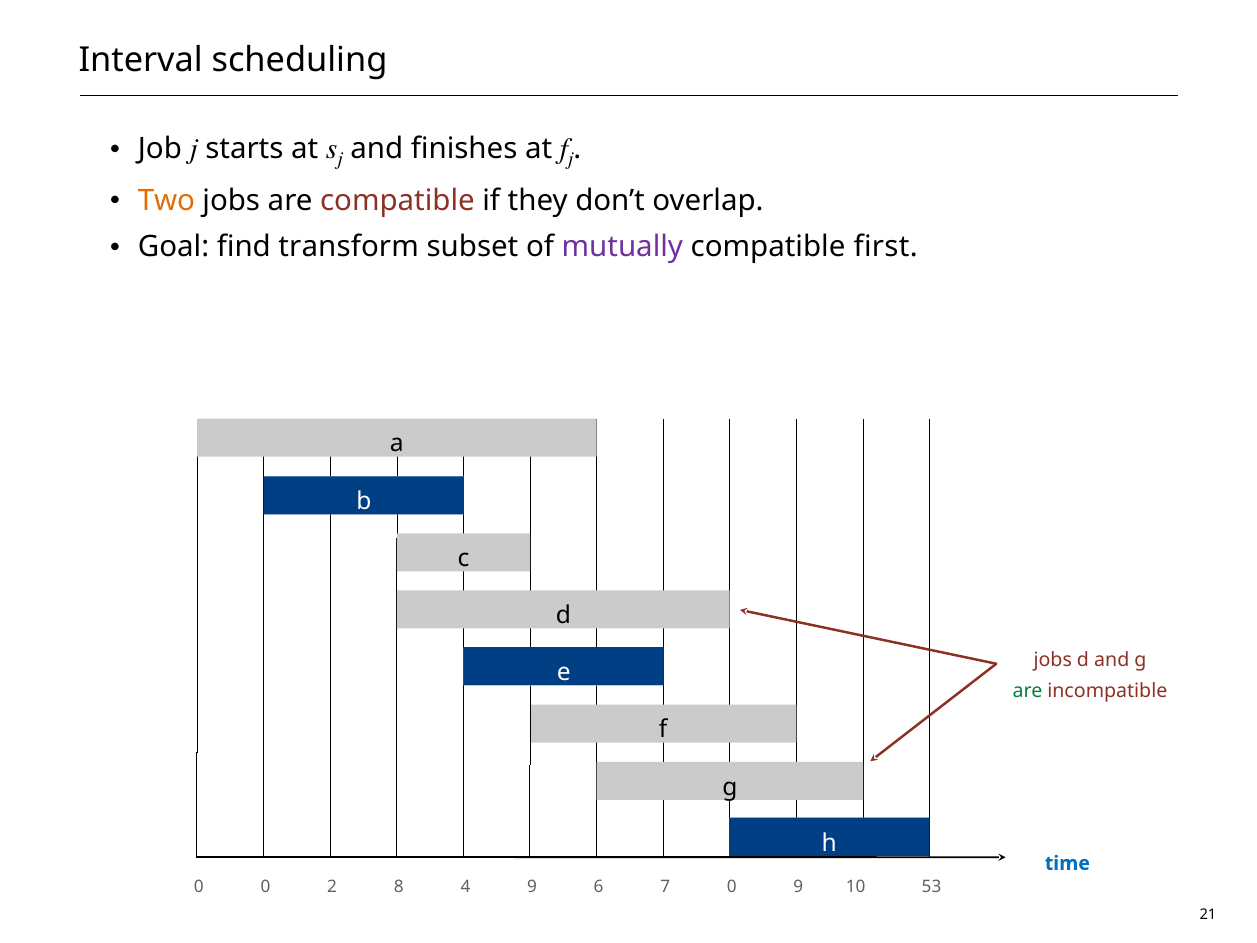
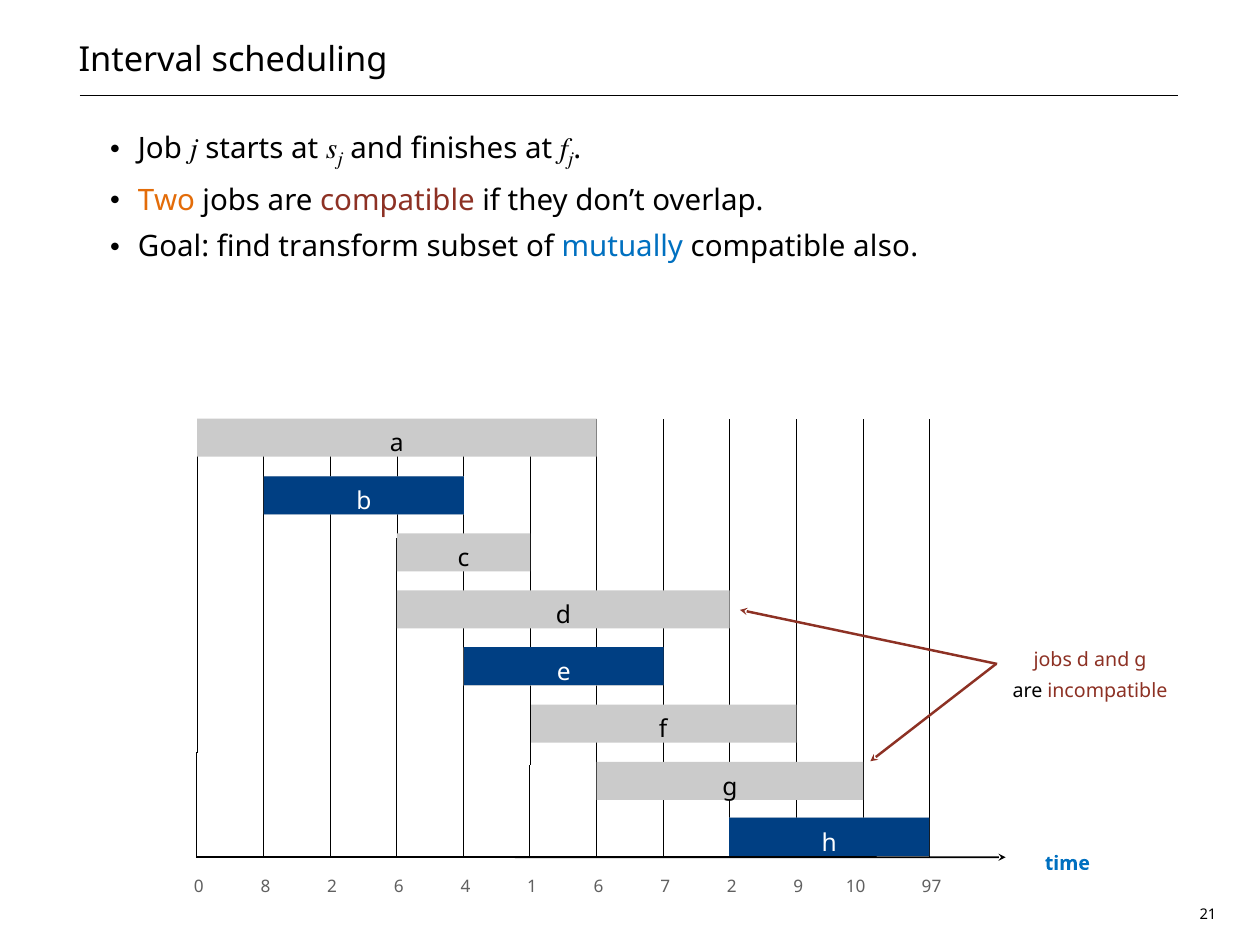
mutually colour: purple -> blue
first: first -> also
are at (1028, 690) colour: green -> black
0 0: 0 -> 8
2 8: 8 -> 6
4 9: 9 -> 1
7 0: 0 -> 2
53: 53 -> 97
